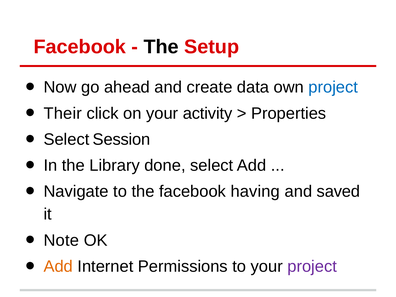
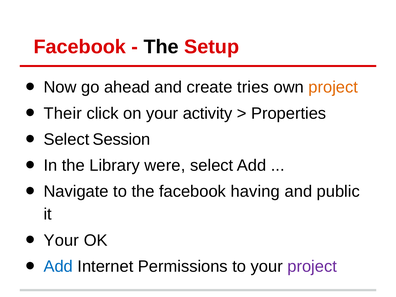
data: data -> tries
project at (333, 87) colour: blue -> orange
done: done -> were
saved: saved -> public
Note at (61, 240): Note -> Your
Add at (58, 266) colour: orange -> blue
